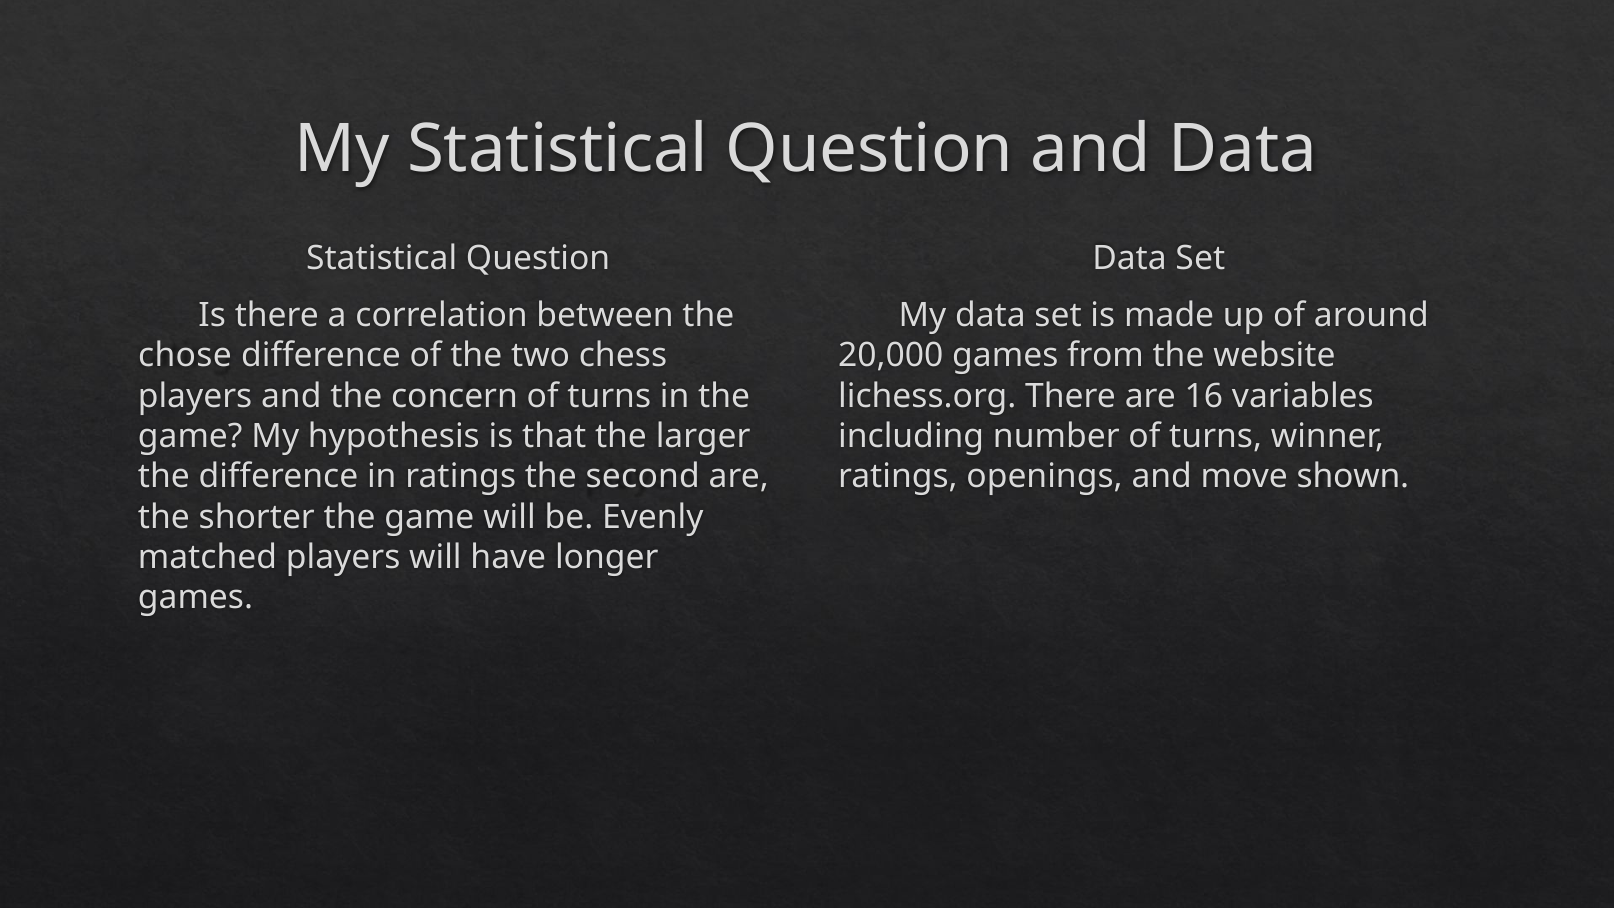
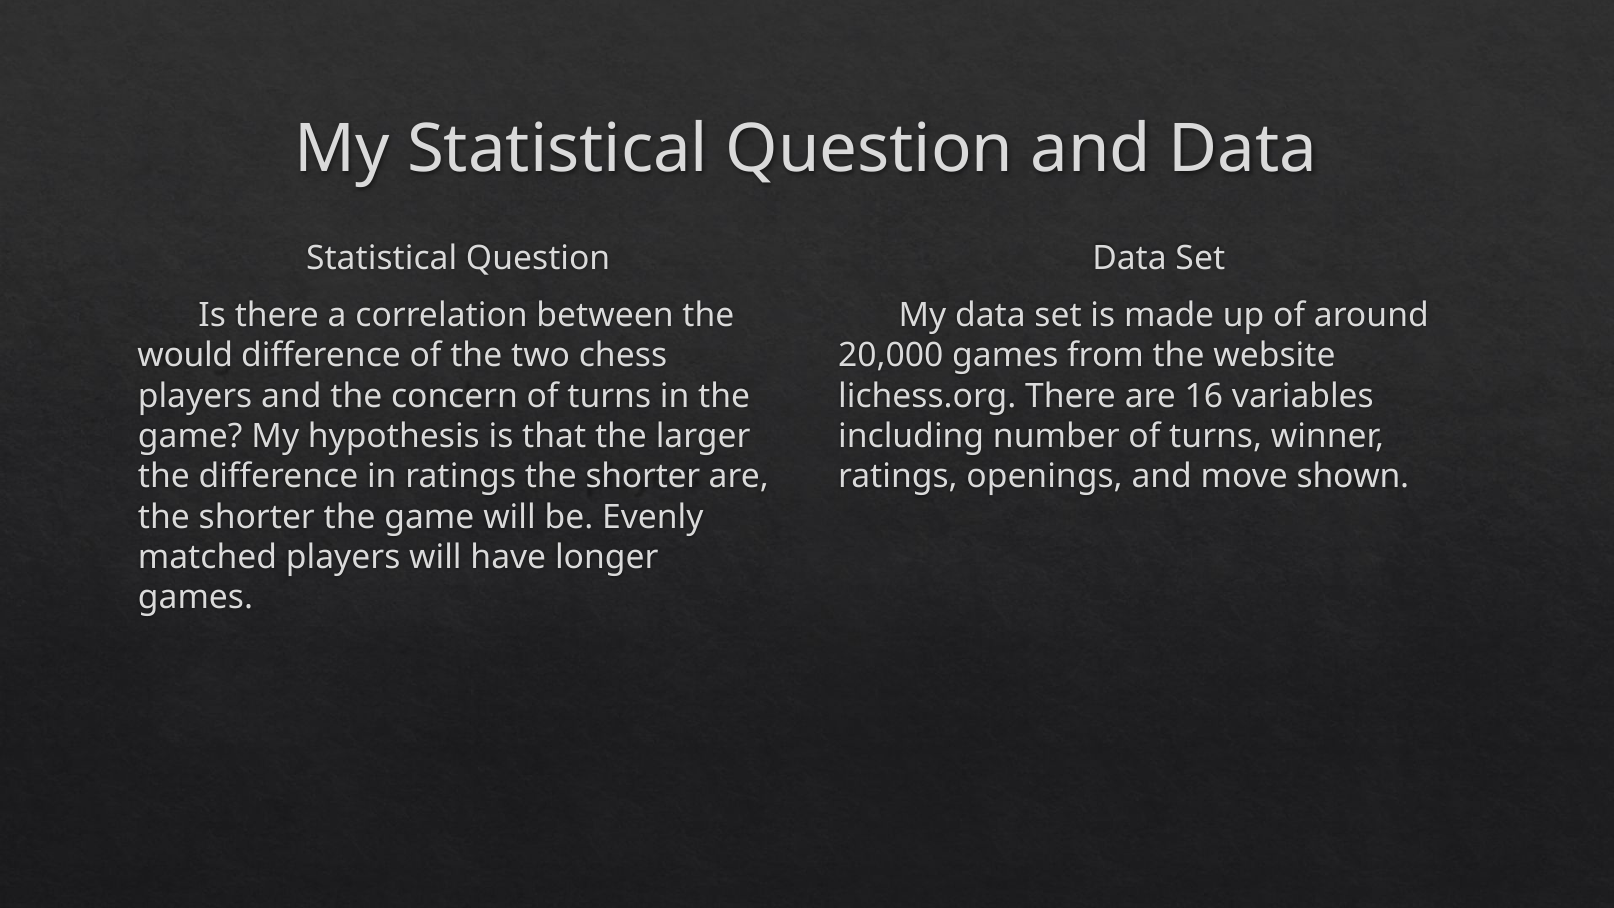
chose: chose -> would
ratings the second: second -> shorter
